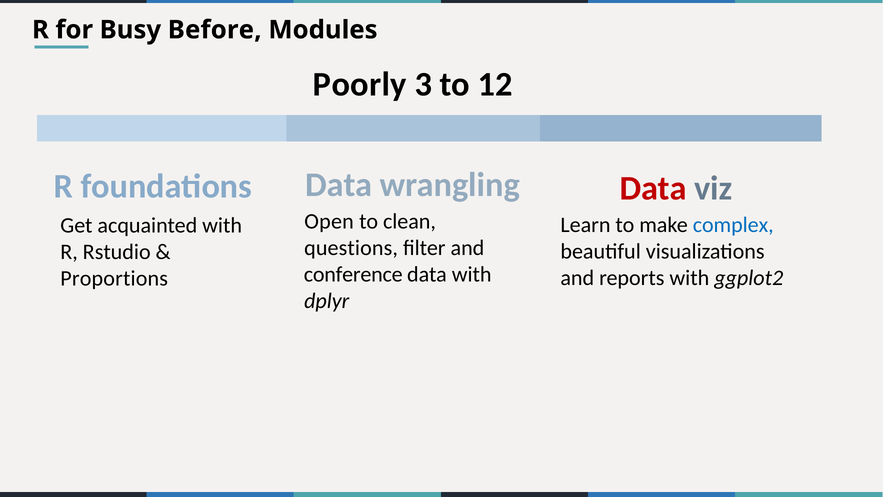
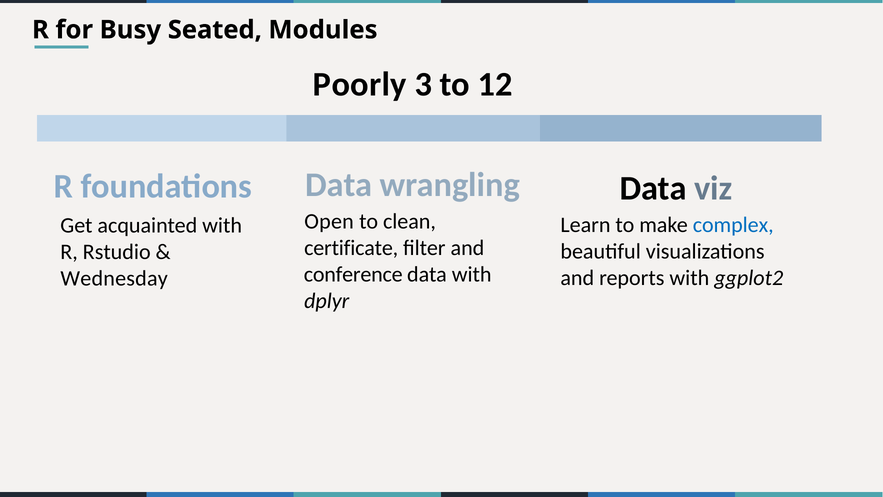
Before: Before -> Seated
Data at (653, 188) colour: red -> black
questions: questions -> certificate
Proportions: Proportions -> Wednesday
